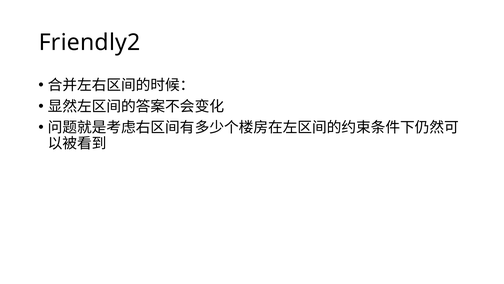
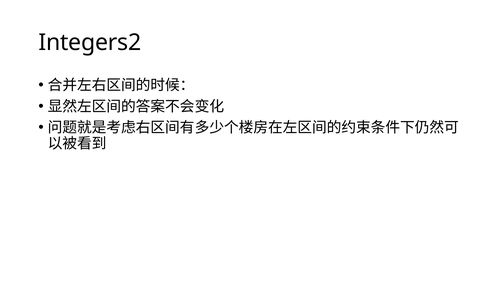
Friendly2: Friendly2 -> Integers2
